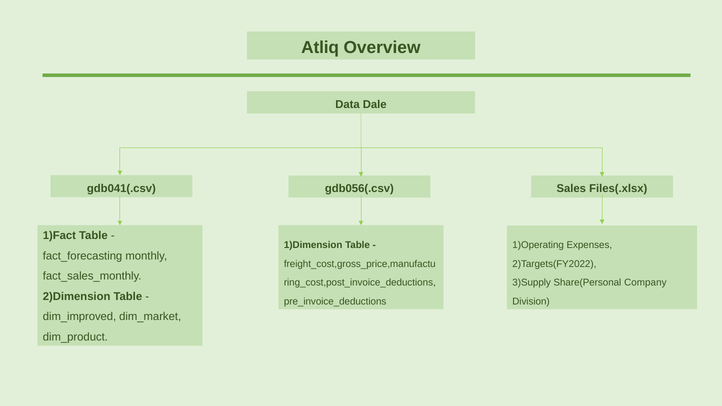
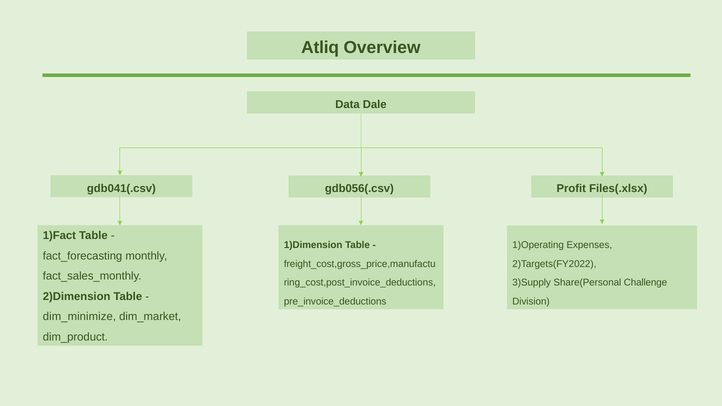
Sales: Sales -> Profit
Company: Company -> Challenge
dim_improved: dim_improved -> dim_minimize
